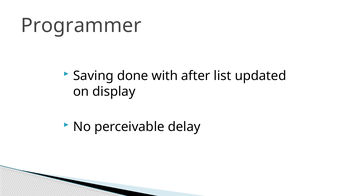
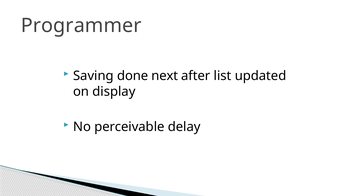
with: with -> next
